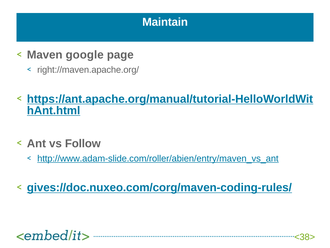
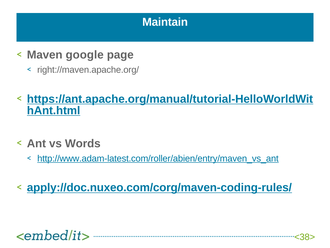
Follow: Follow -> Words
http://www.adam-slide.com/roller/abien/entry/maven_vs_ant: http://www.adam-slide.com/roller/abien/entry/maven_vs_ant -> http://www.adam-latest.com/roller/abien/entry/maven_vs_ant
gives://doc.nuxeo.com/corg/maven-coding-rules/: gives://doc.nuxeo.com/corg/maven-coding-rules/ -> apply://doc.nuxeo.com/corg/maven-coding-rules/
